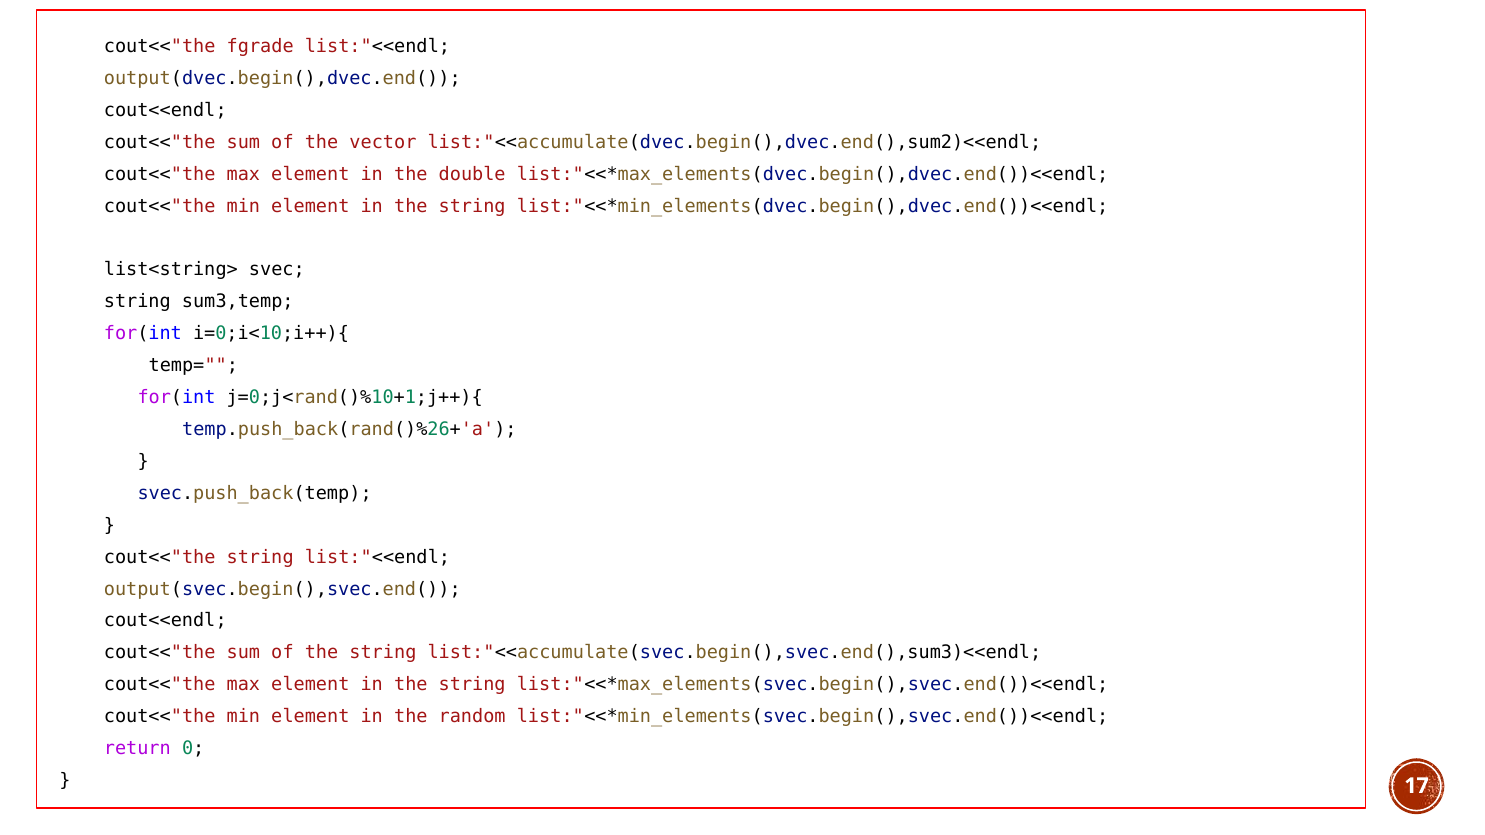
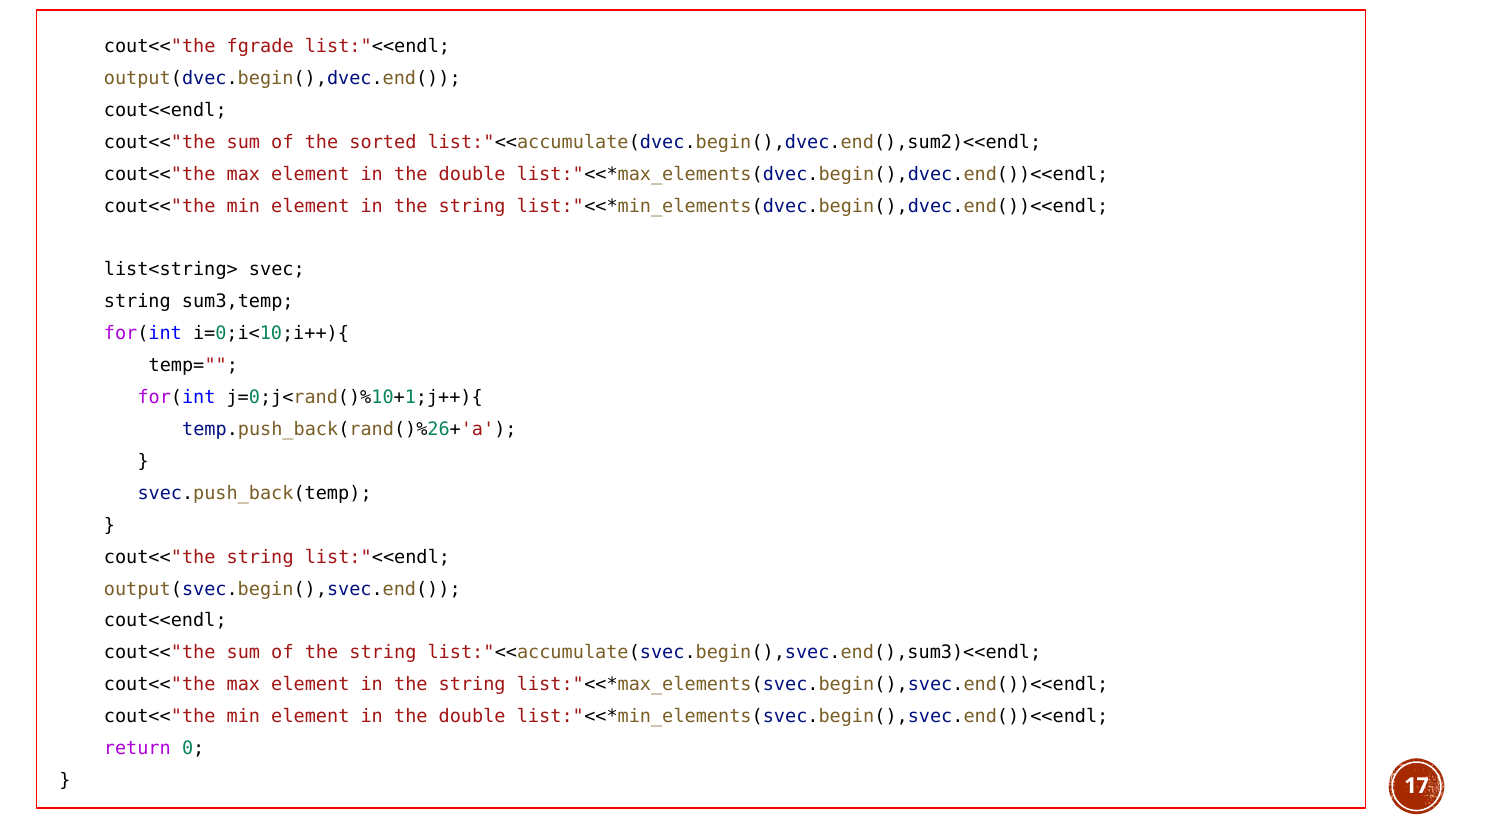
vector: vector -> sorted
random at (472, 717): random -> double
